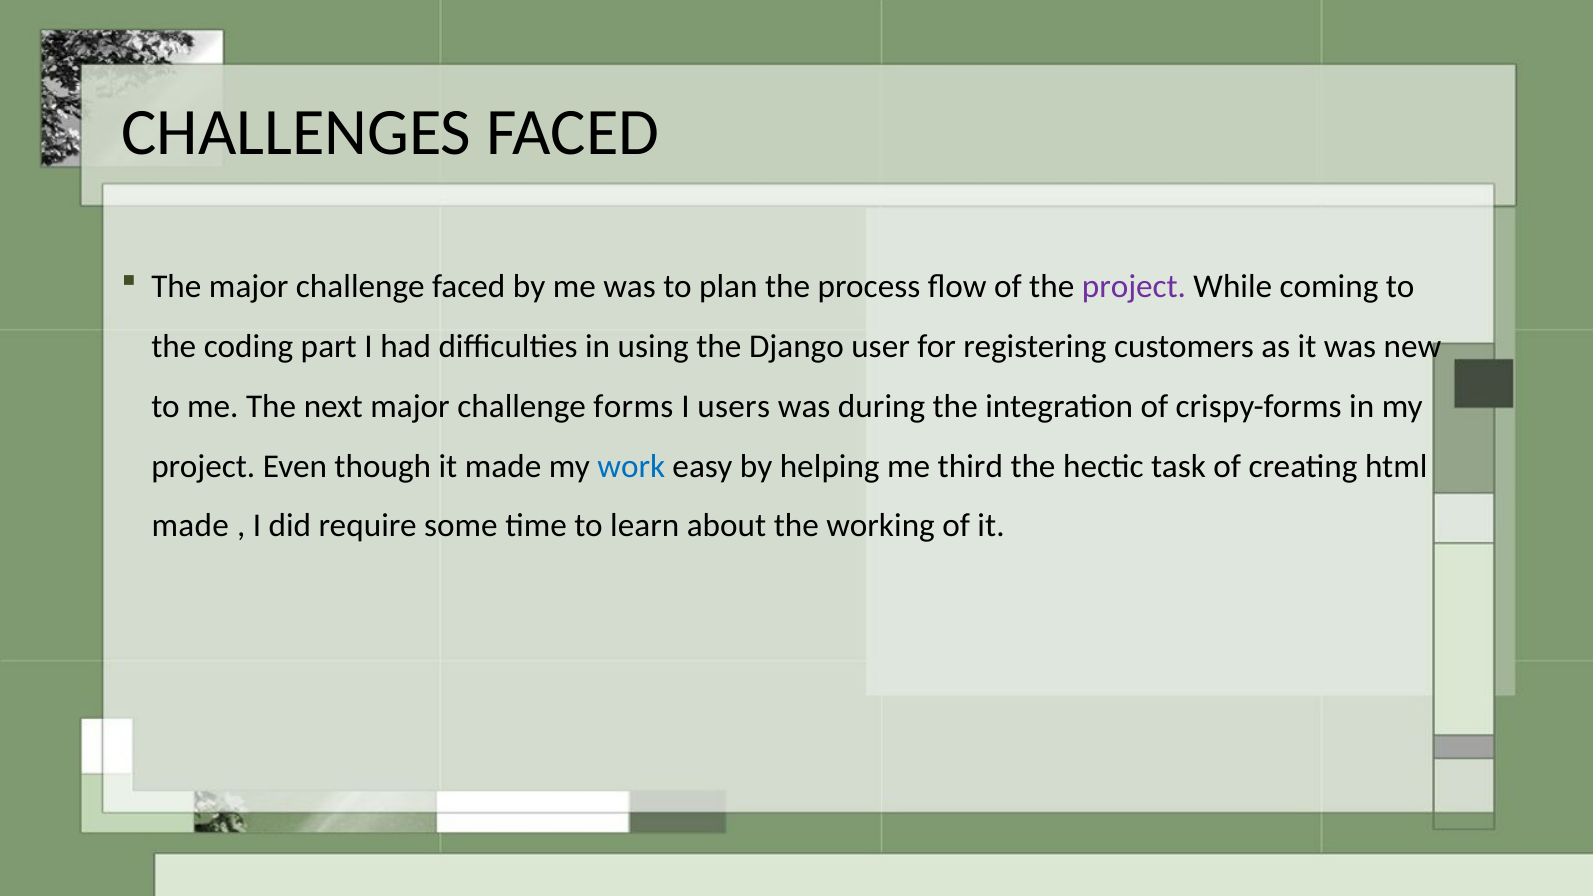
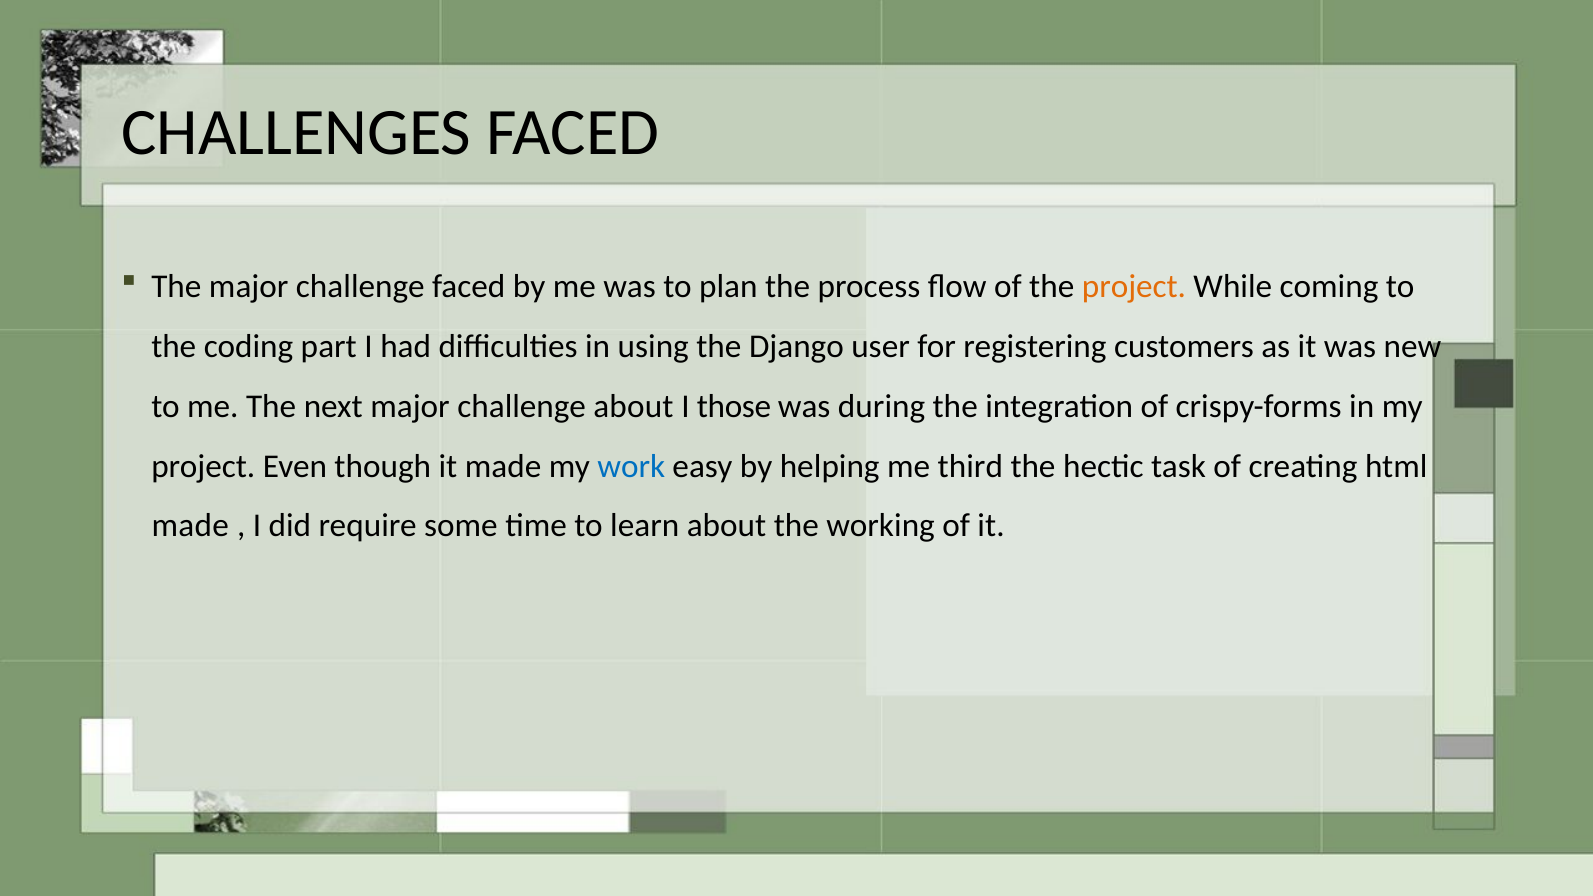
project at (1134, 287) colour: purple -> orange
challenge forms: forms -> about
users: users -> those
